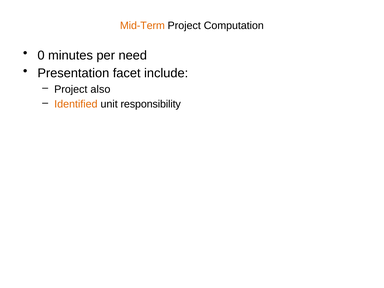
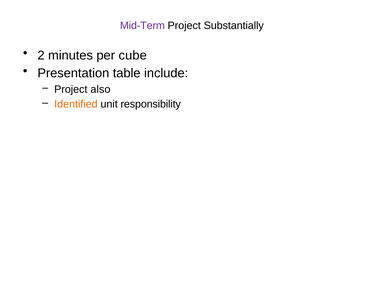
Mid-Term colour: orange -> purple
Computation: Computation -> Substantially
0: 0 -> 2
need: need -> cube
facet: facet -> table
